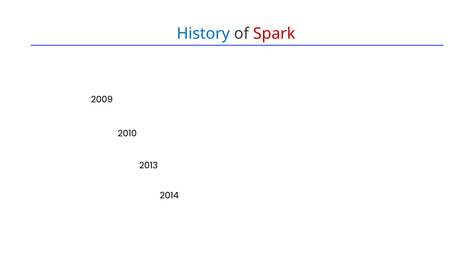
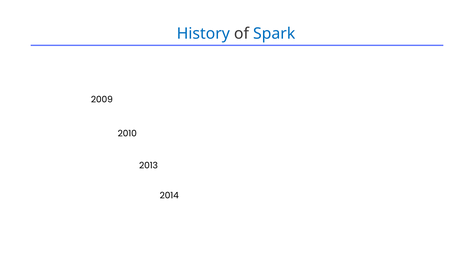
Spark colour: red -> blue
